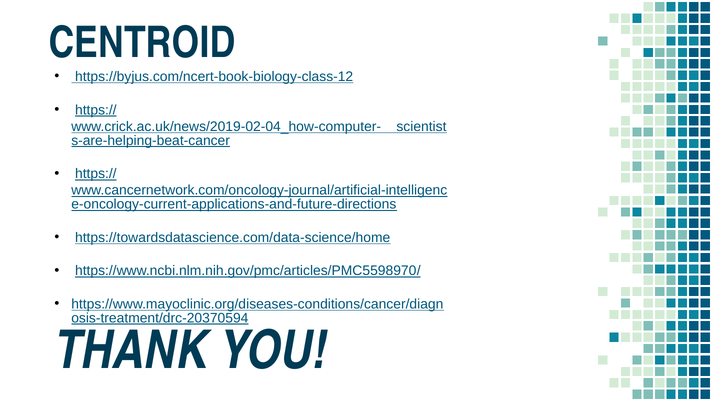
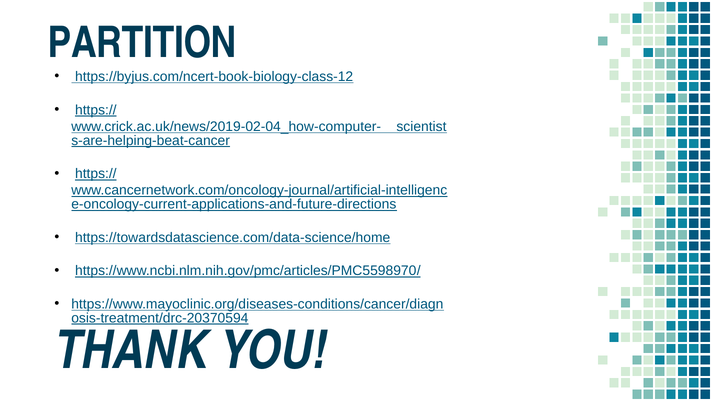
CENTROID: CENTROID -> PARTITION
